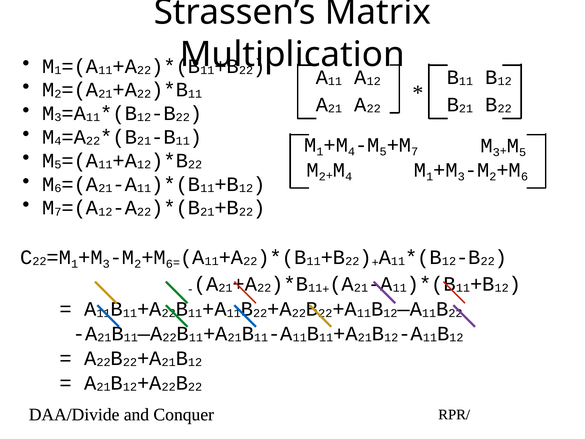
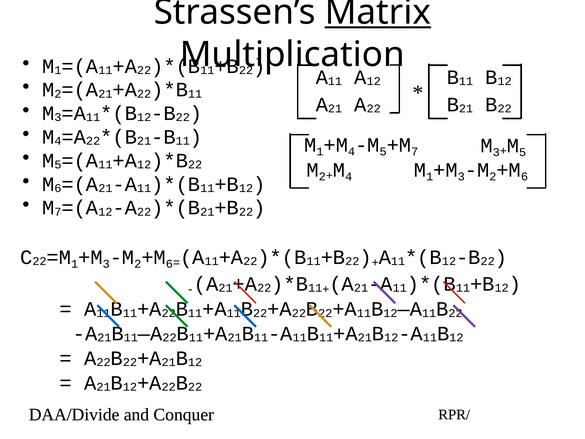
Matrix underline: none -> present
